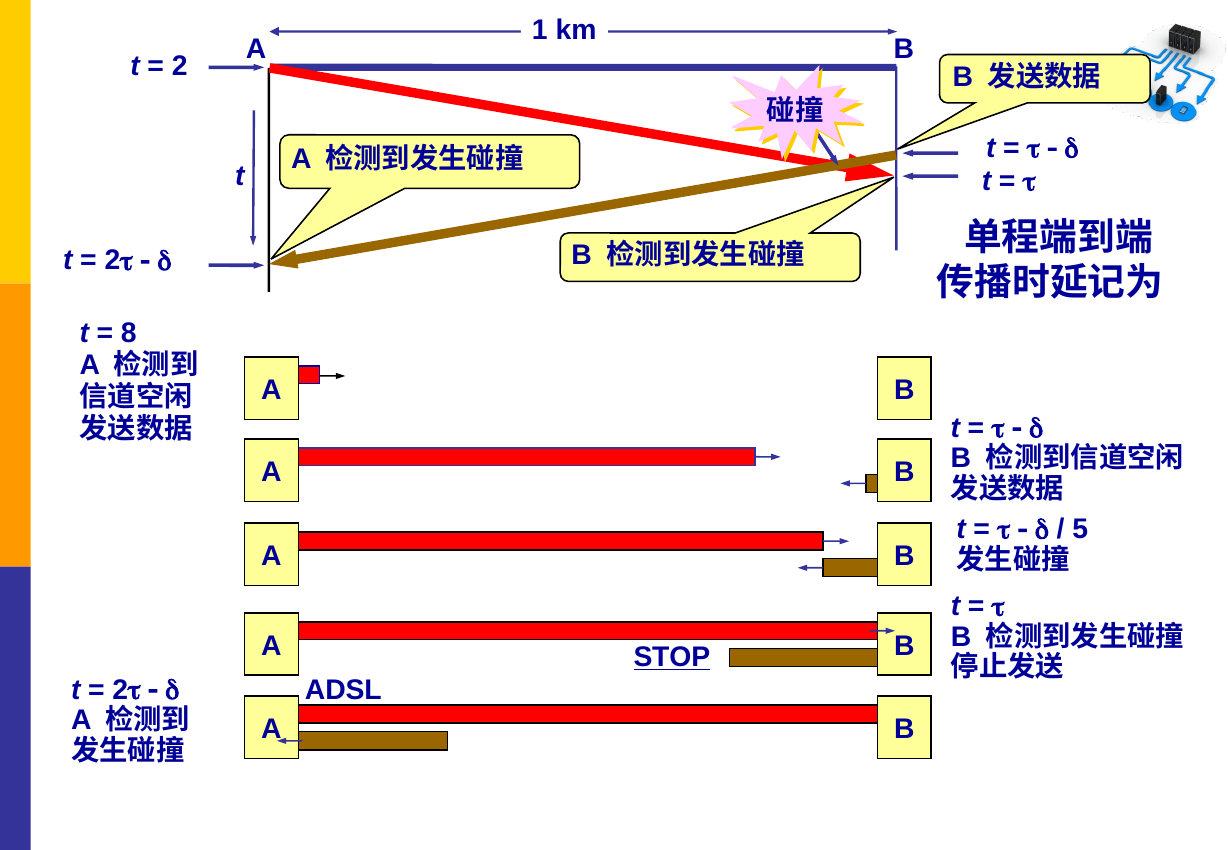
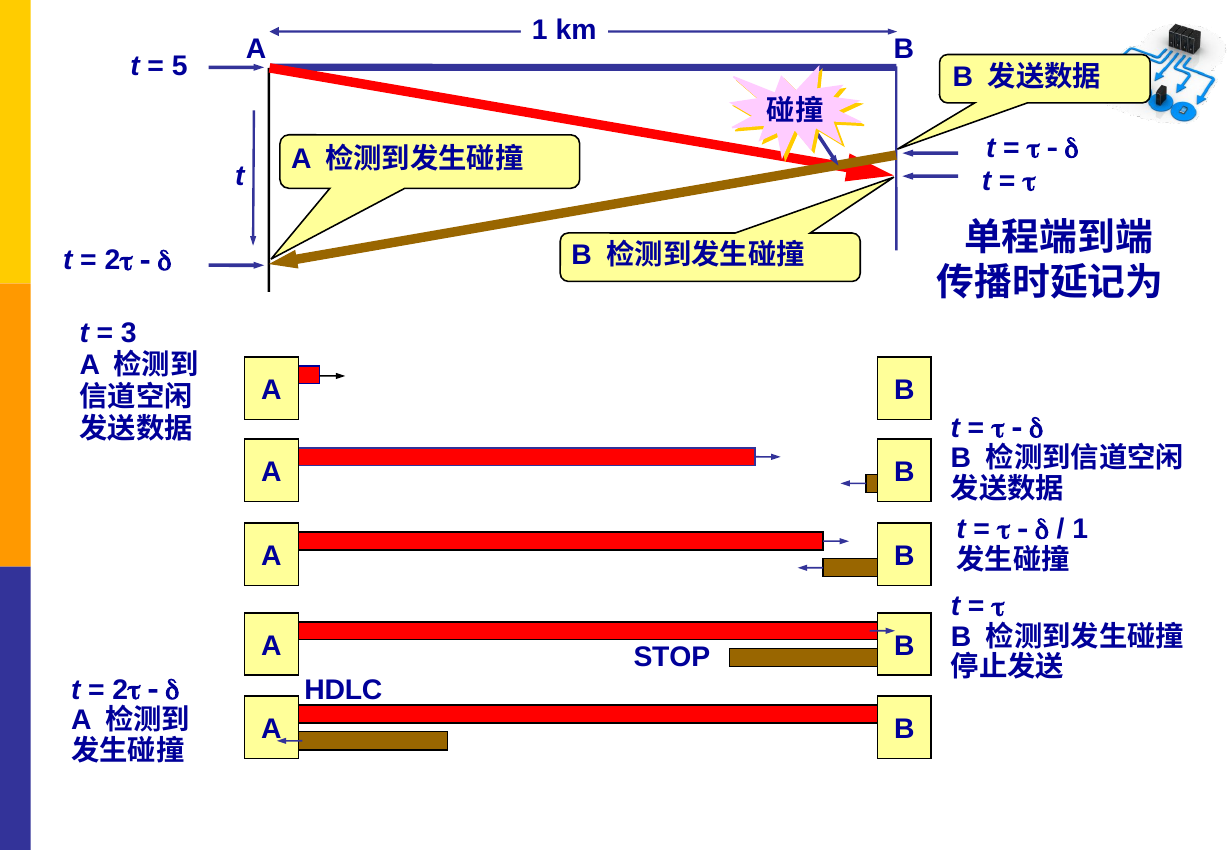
2: 2 -> 5
8: 8 -> 3
5 at (1080, 529): 5 -> 1
STOP underline: present -> none
ADSL: ADSL -> HDLC
